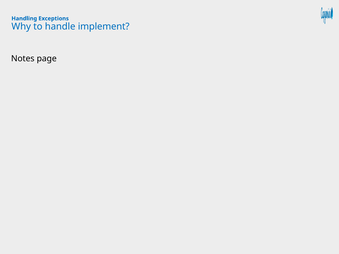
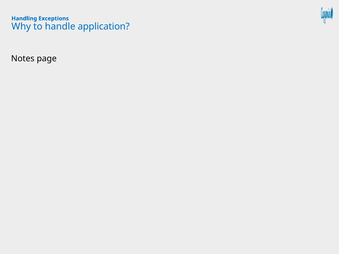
implement: implement -> application
